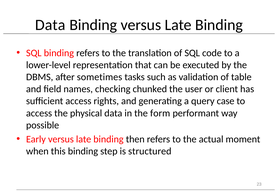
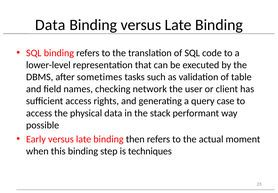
chunked: chunked -> network
form: form -> stack
structured: structured -> techniques
